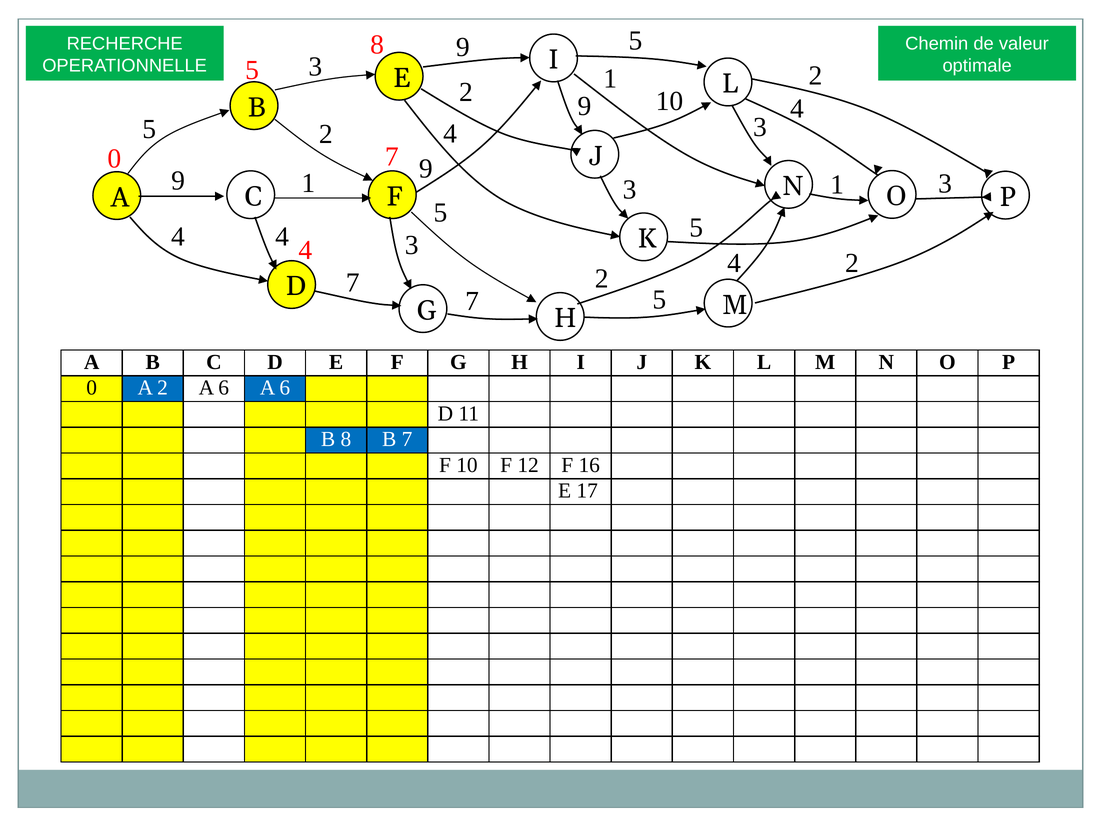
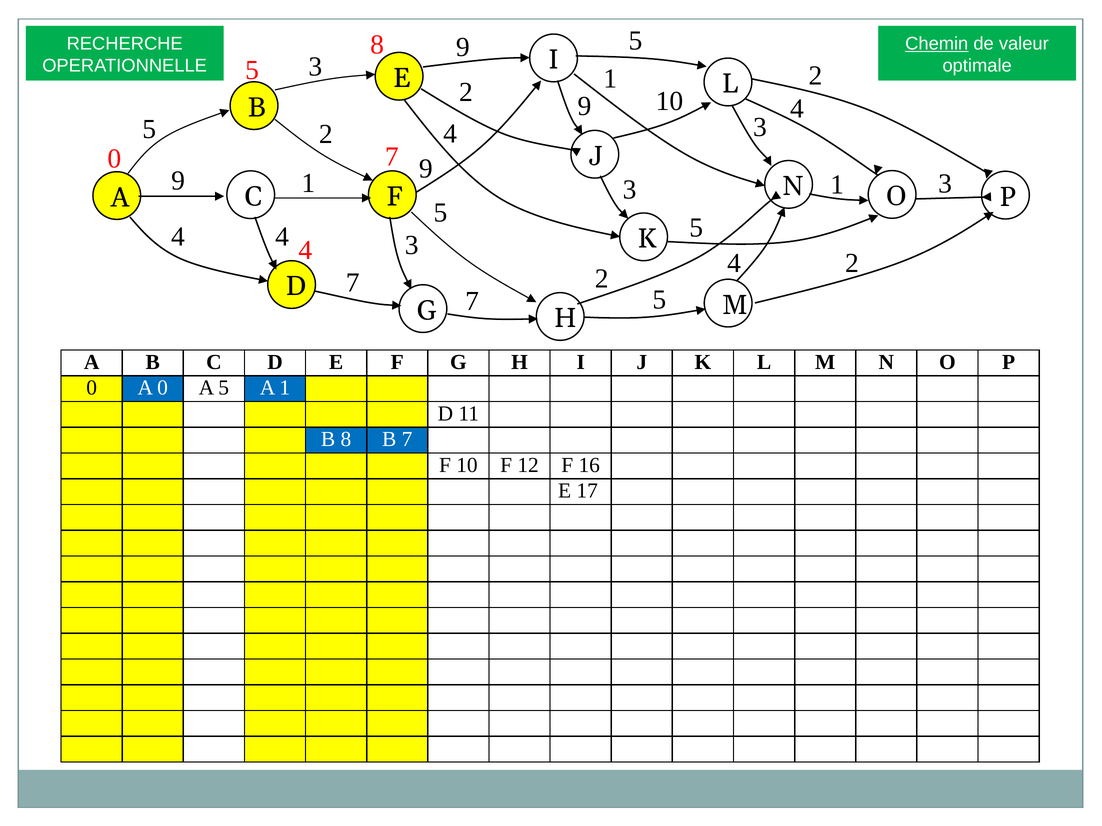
Chemin underline: none -> present
A 2: 2 -> 0
6 at (224, 388): 6 -> 5
6 at (285, 388): 6 -> 1
